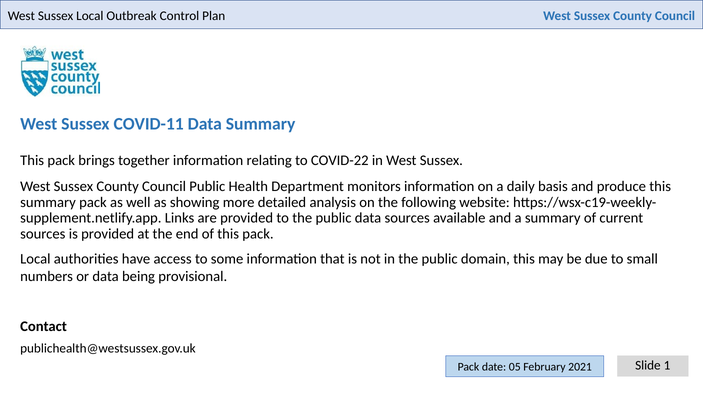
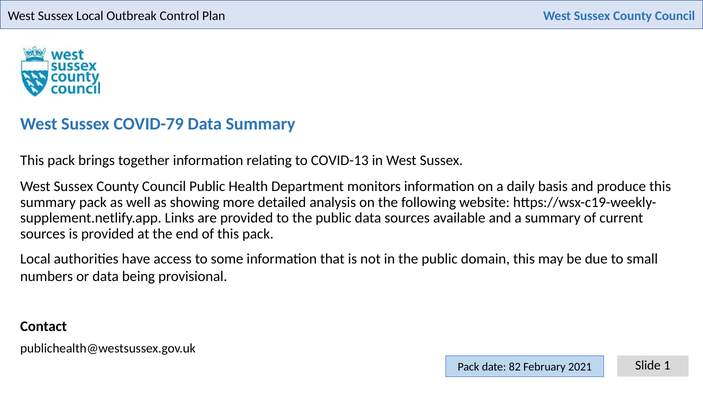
COVID-11: COVID-11 -> COVID-79
COVID-22: COVID-22 -> COVID-13
05: 05 -> 82
